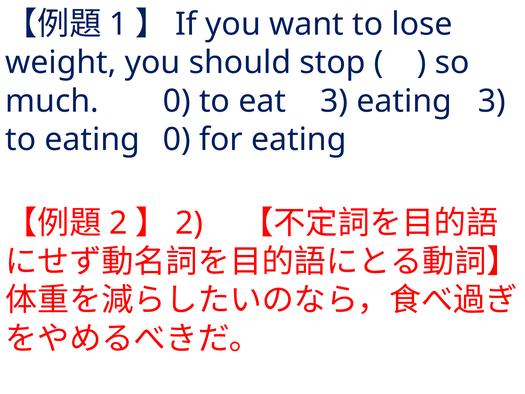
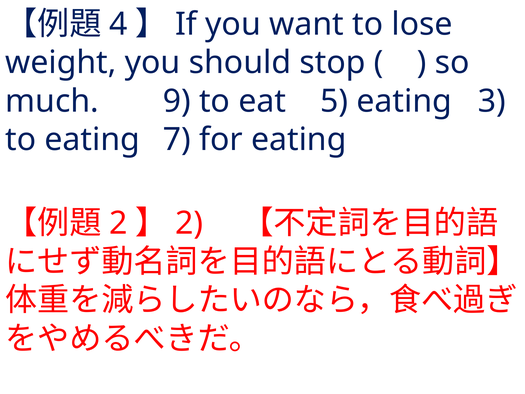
1: 1 -> 4
much 0: 0 -> 9
eat 3: 3 -> 5
eating 0: 0 -> 7
